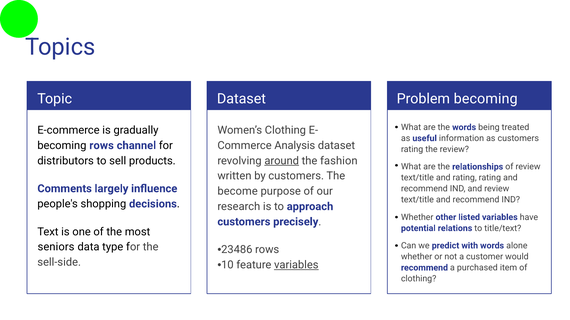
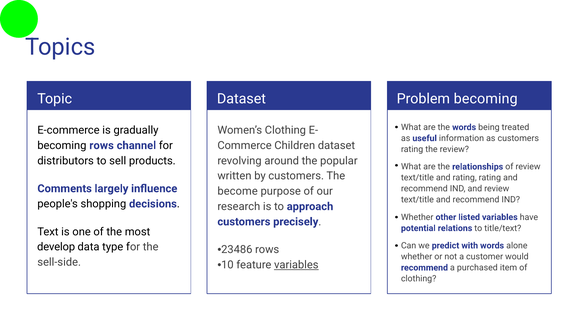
Analysis: Analysis -> Children
around underline: present -> none
fashion: fashion -> popular
seniors: seniors -> develop
